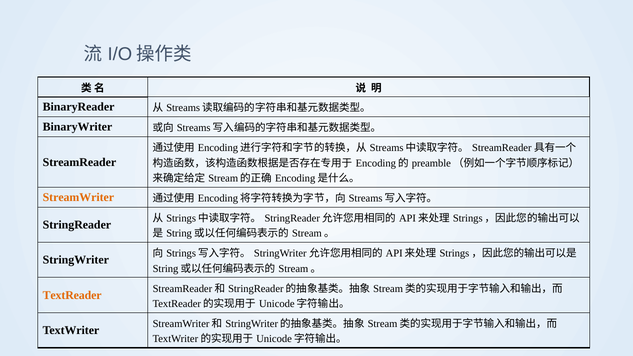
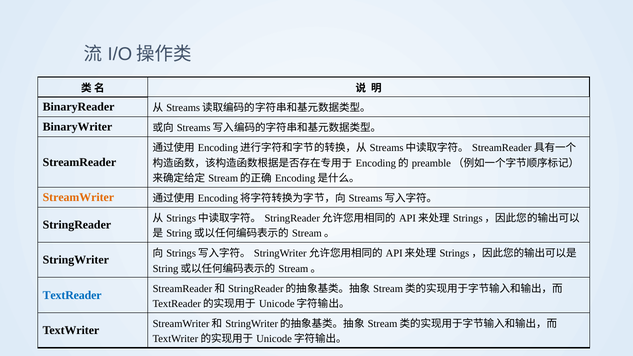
TextReader colour: orange -> blue
